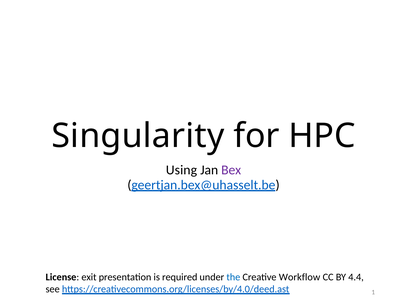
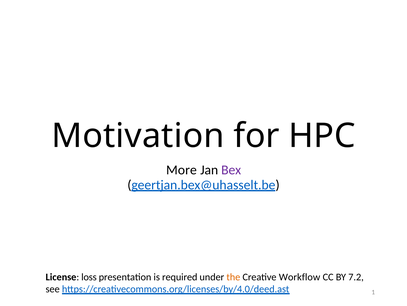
Singularity: Singularity -> Motivation
Using: Using -> More
exit: exit -> loss
the colour: blue -> orange
4.4: 4.4 -> 7.2
